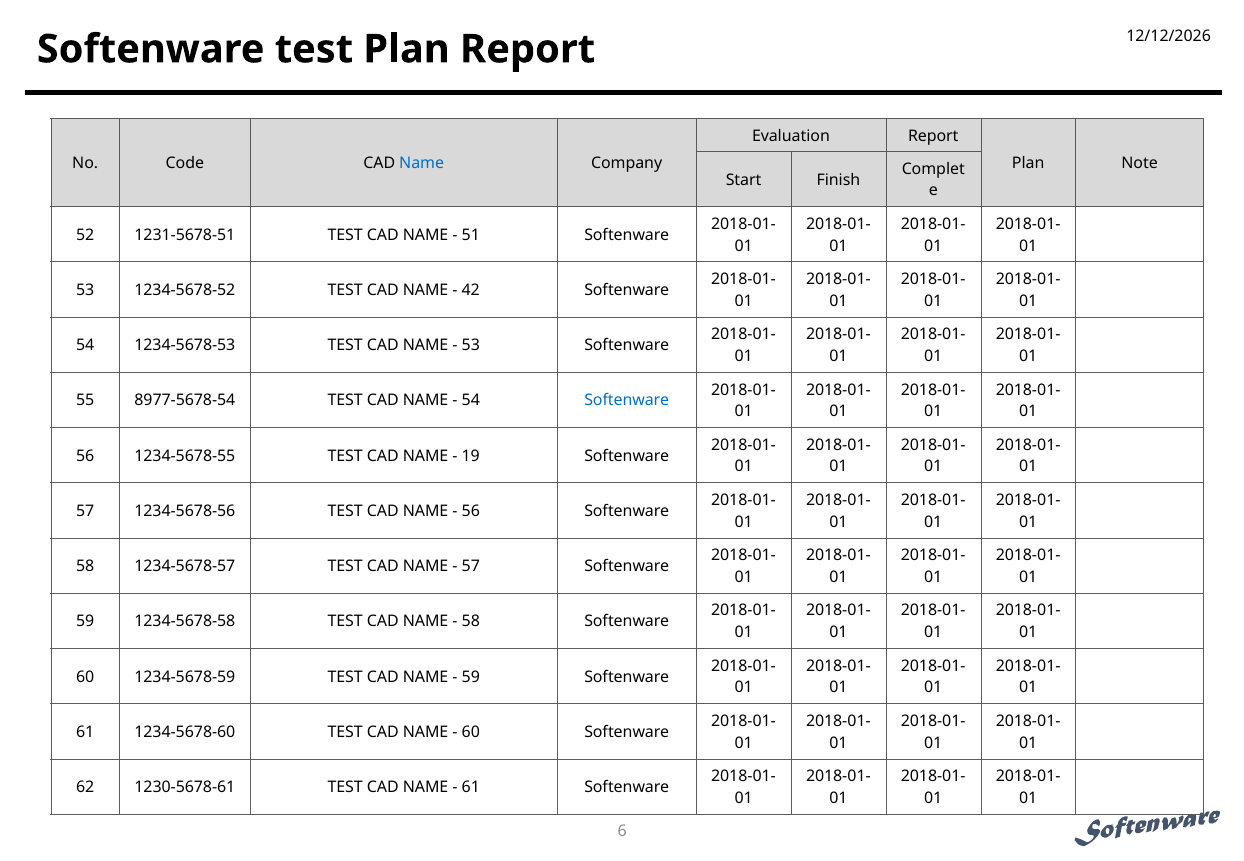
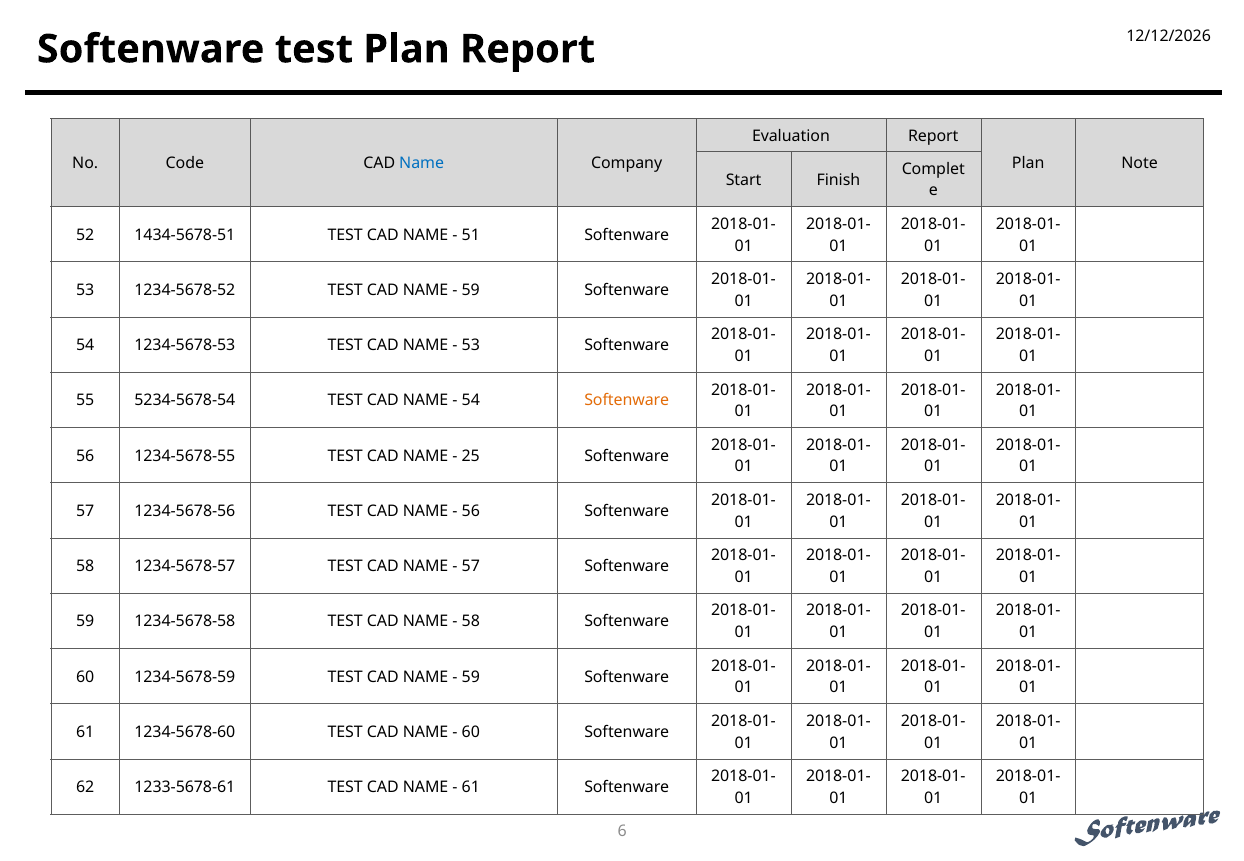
1231-5678-51: 1231-5678-51 -> 1434-5678-51
42 at (471, 290): 42 -> 59
8977-5678-54: 8977-5678-54 -> 5234-5678-54
Softenware at (627, 401) colour: blue -> orange
19: 19 -> 25
1230-5678-61: 1230-5678-61 -> 1233-5678-61
